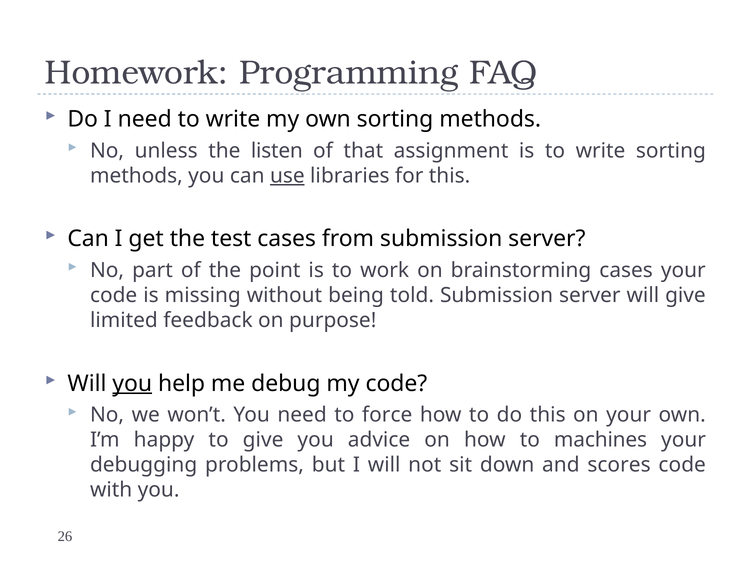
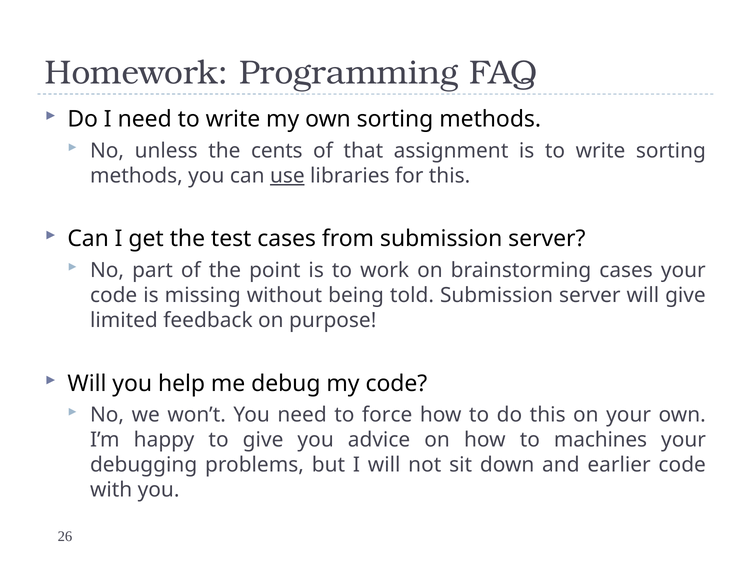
listen: listen -> cents
you at (132, 383) underline: present -> none
scores: scores -> earlier
